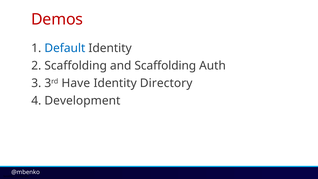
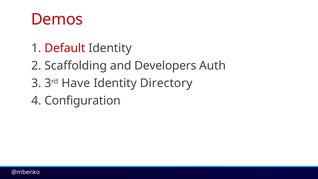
Default colour: blue -> red
and Scaffolding: Scaffolding -> Developers
Development: Development -> Configuration
